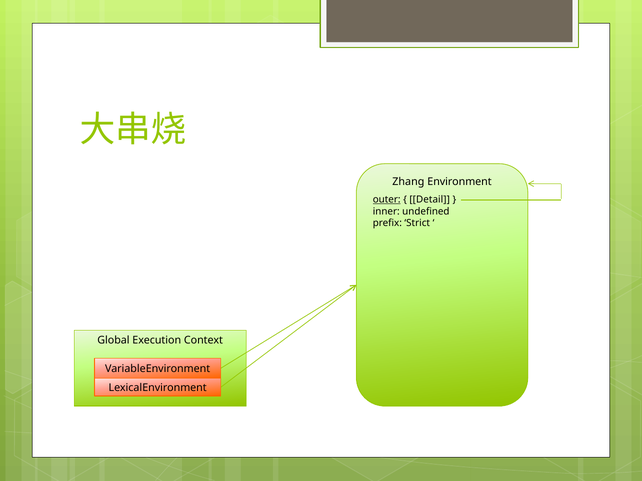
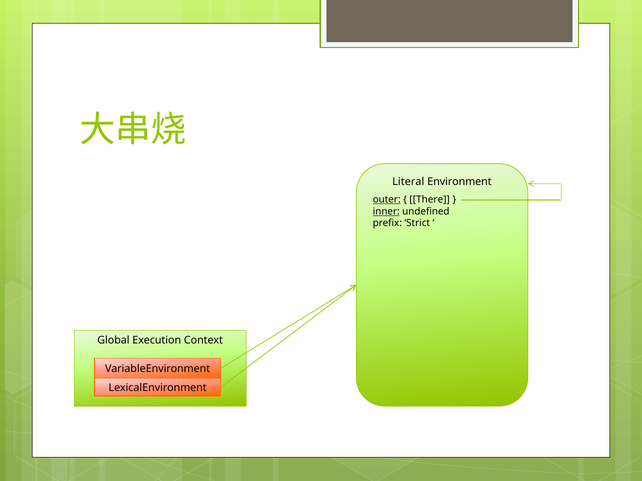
Zhang: Zhang -> Literal
Detail: Detail -> There
inner underline: none -> present
